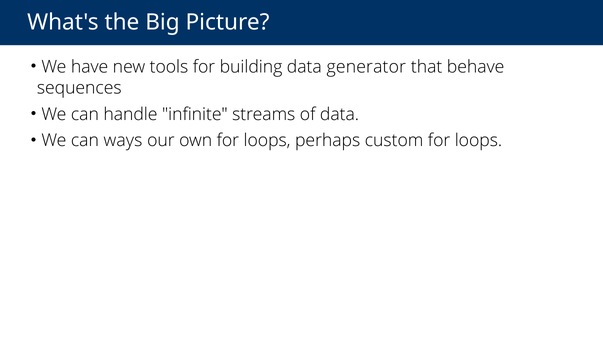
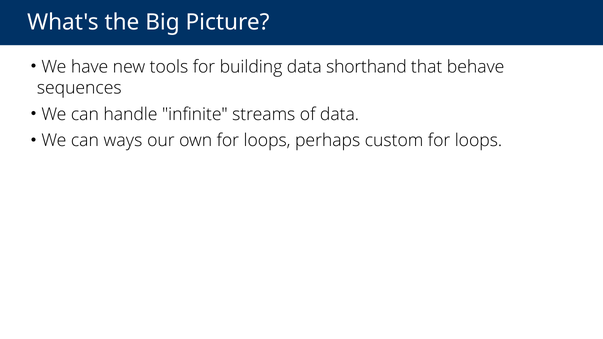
generator: generator -> shorthand
